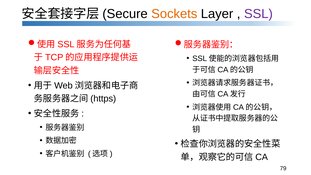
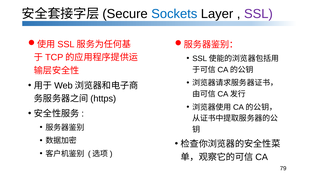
Sockets colour: orange -> blue
